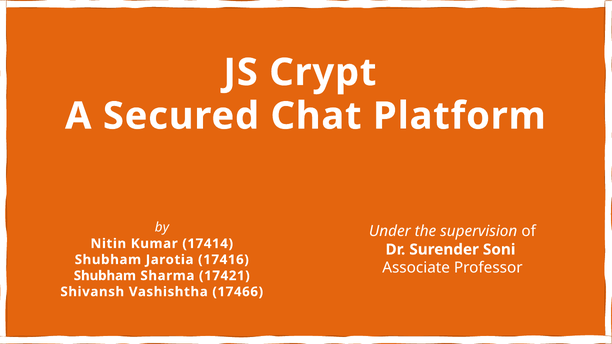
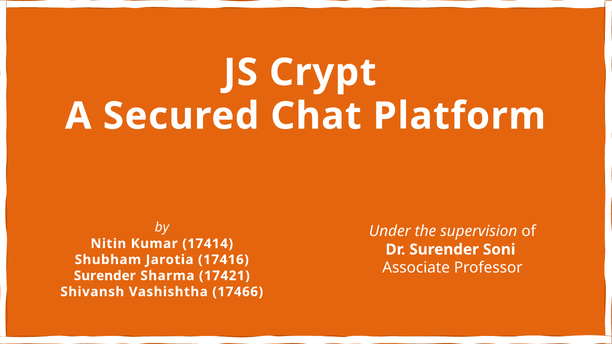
Shubham at (105, 276): Shubham -> Surender
